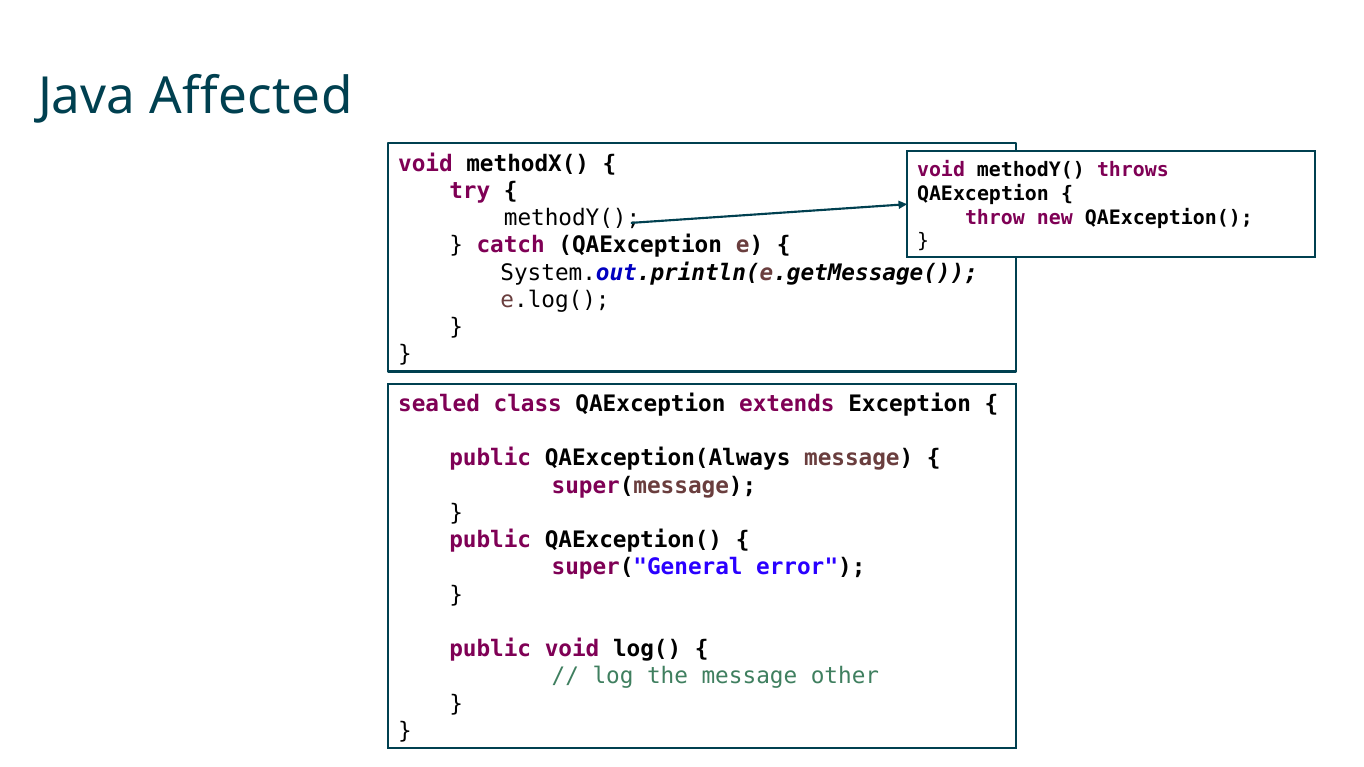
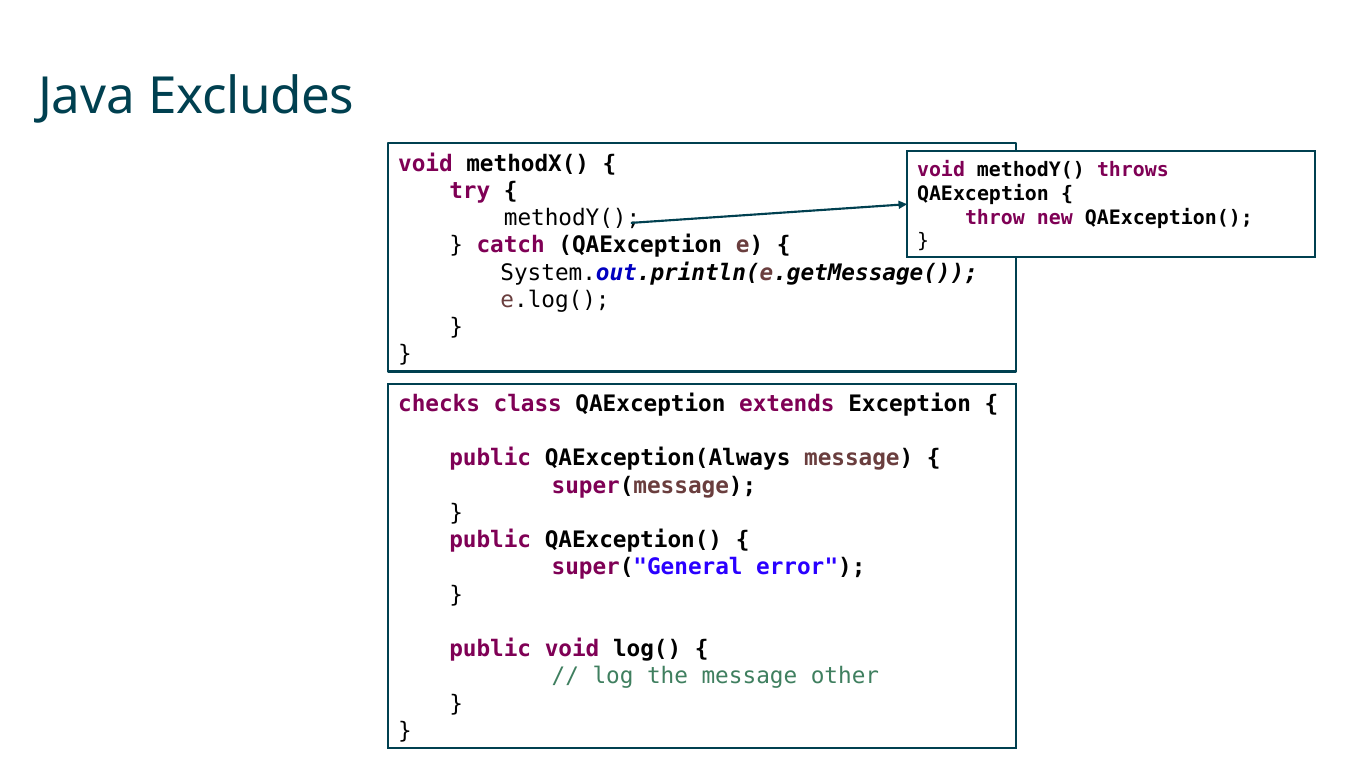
Affected: Affected -> Excludes
sealed: sealed -> checks
